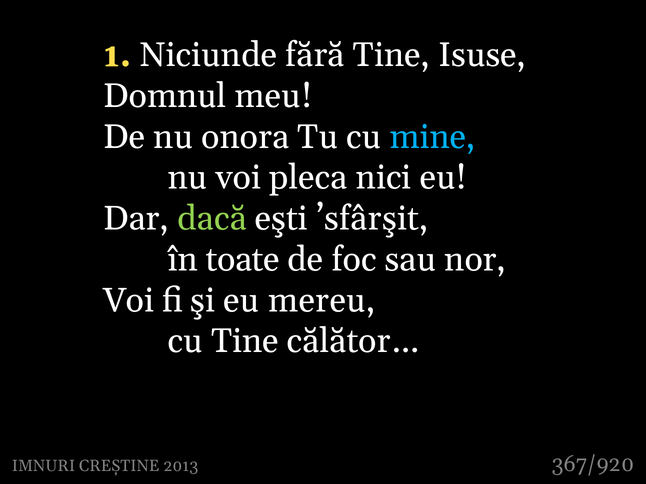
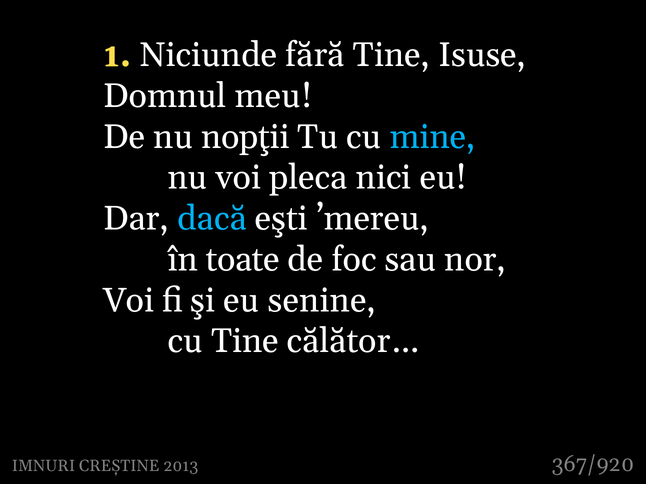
onora: onora -> nopţii
dacă colour: light green -> light blue
’sfârşit: ’sfârşit -> ’mereu
mereu: mereu -> senine
